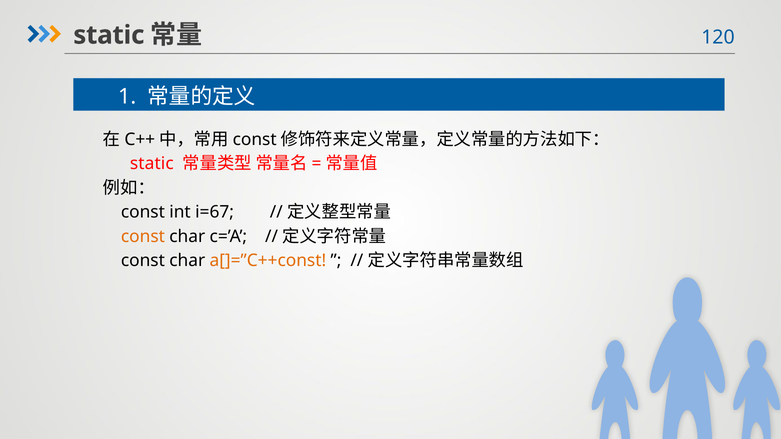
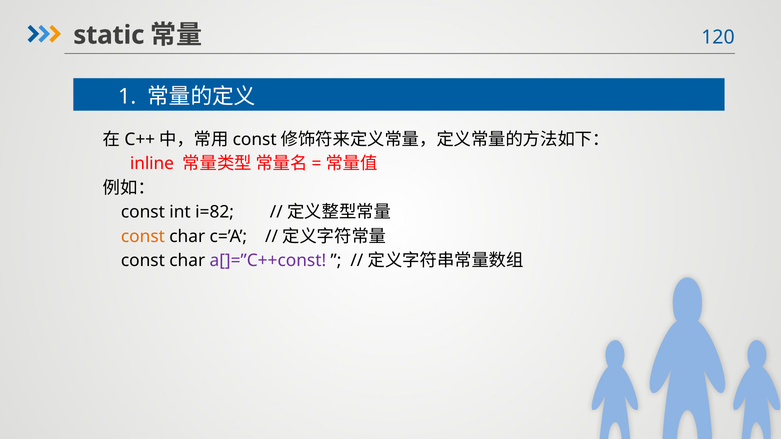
static at (152, 164): static -> inline
i=67: i=67 -> i=82
a[]=”C++const colour: orange -> purple
